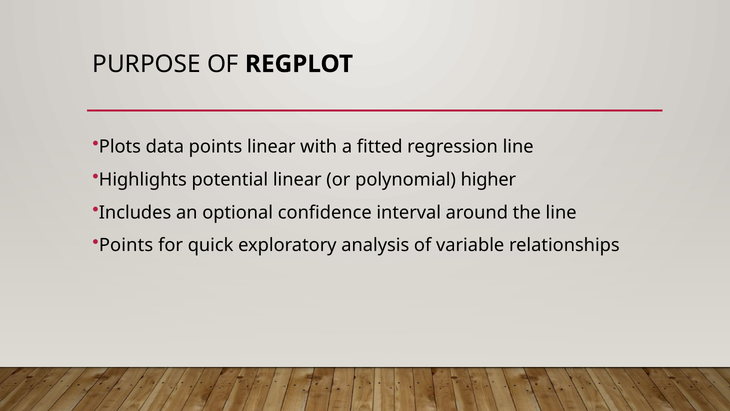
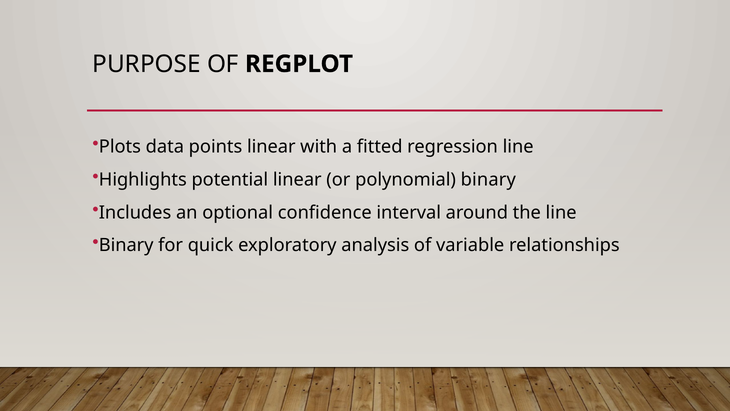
polynomial higher: higher -> binary
Points at (126, 245): Points -> Binary
